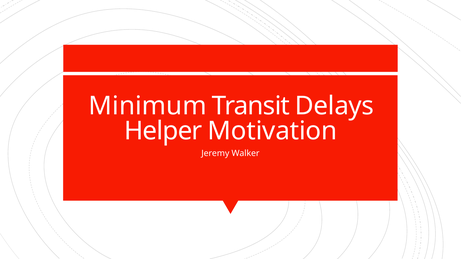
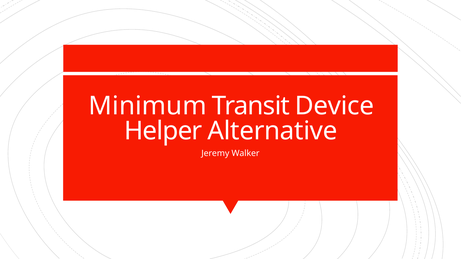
Delays: Delays -> Device
Motivation: Motivation -> Alternative
